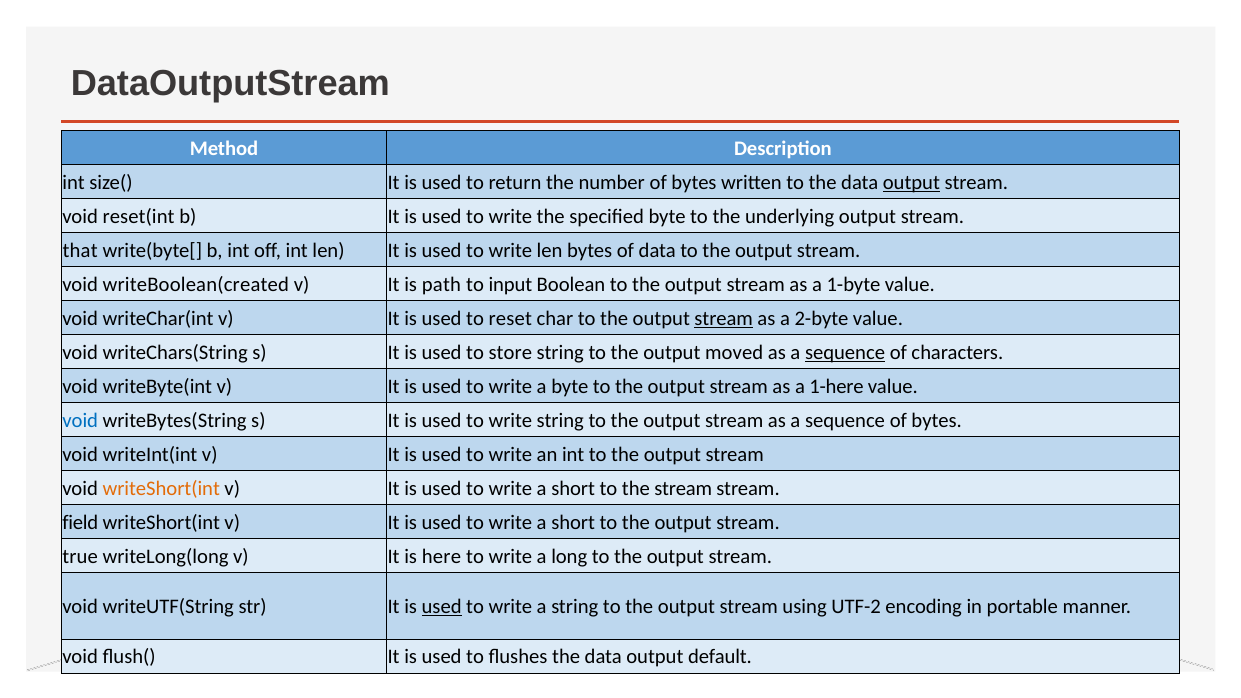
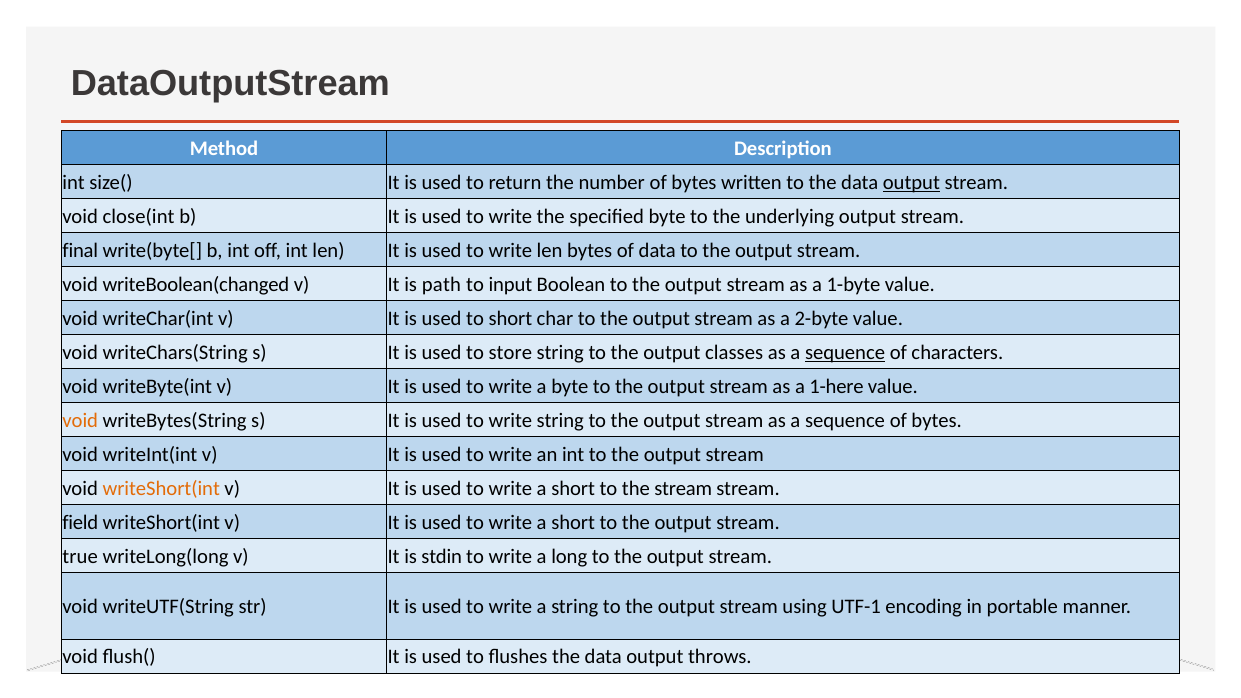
reset(int: reset(int -> close(int
that: that -> final
writeBoolean(created: writeBoolean(created -> writeBoolean(changed
to reset: reset -> short
stream at (724, 318) underline: present -> none
moved: moved -> classes
void at (80, 420) colour: blue -> orange
here: here -> stdin
used at (442, 607) underline: present -> none
UTF-2: UTF-2 -> UTF-1
default: default -> throws
